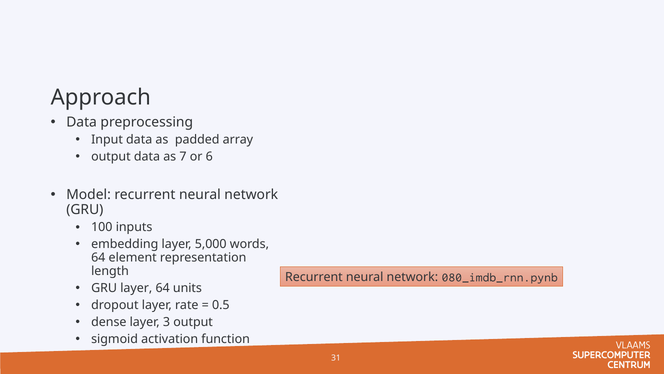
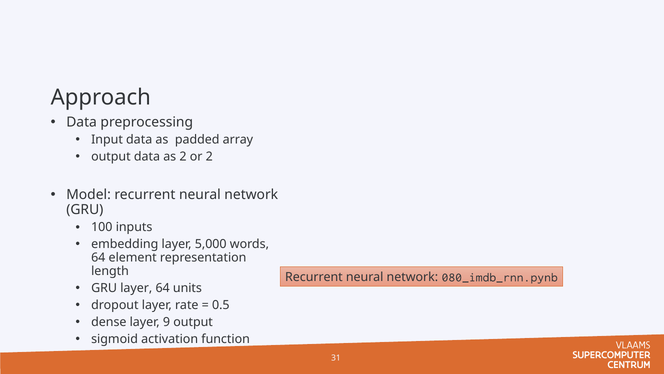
as 7: 7 -> 2
or 6: 6 -> 2
3: 3 -> 9
